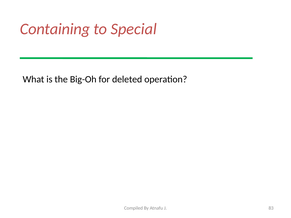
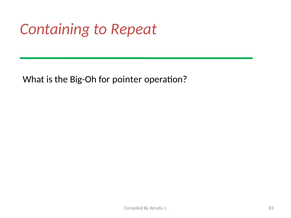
Special: Special -> Repeat
deleted: deleted -> pointer
